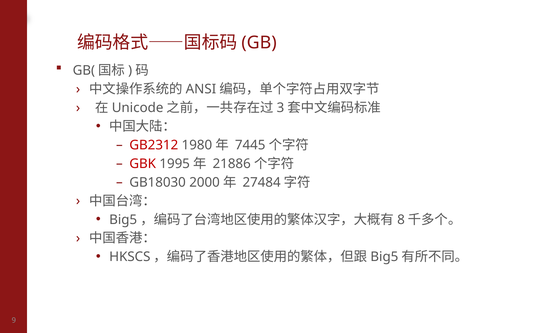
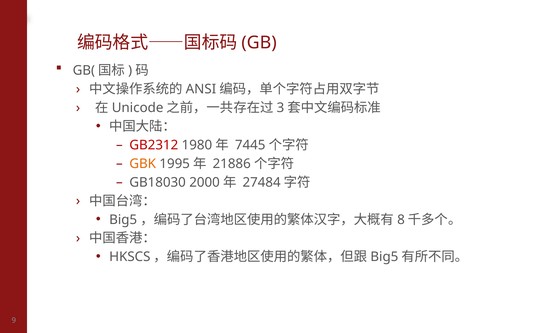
GBK colour: red -> orange
